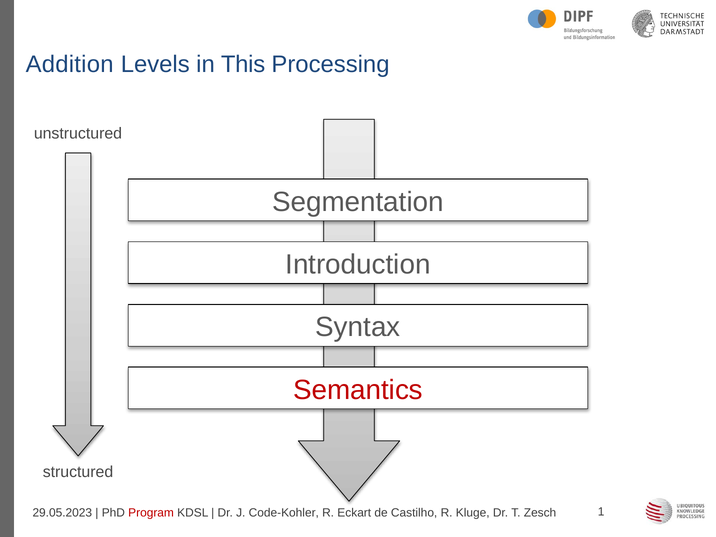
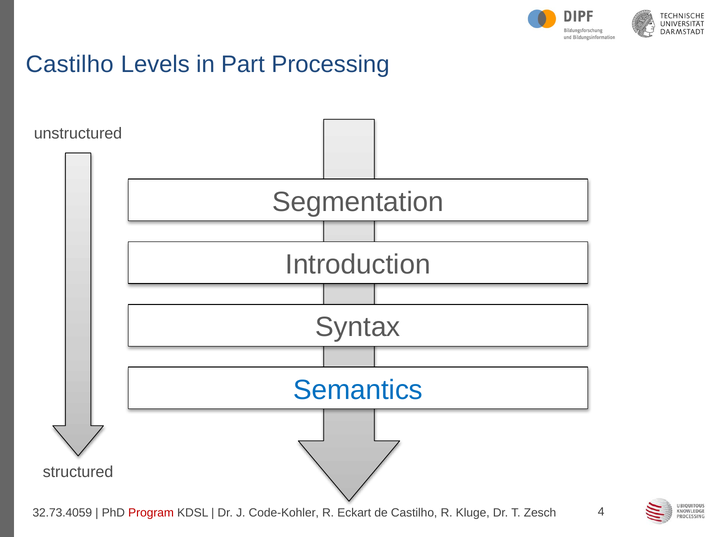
Addition at (70, 65): Addition -> Castilho
This: This -> Part
Semantics colour: red -> blue
29.05.2023: 29.05.2023 -> 32.73.4059
1: 1 -> 4
